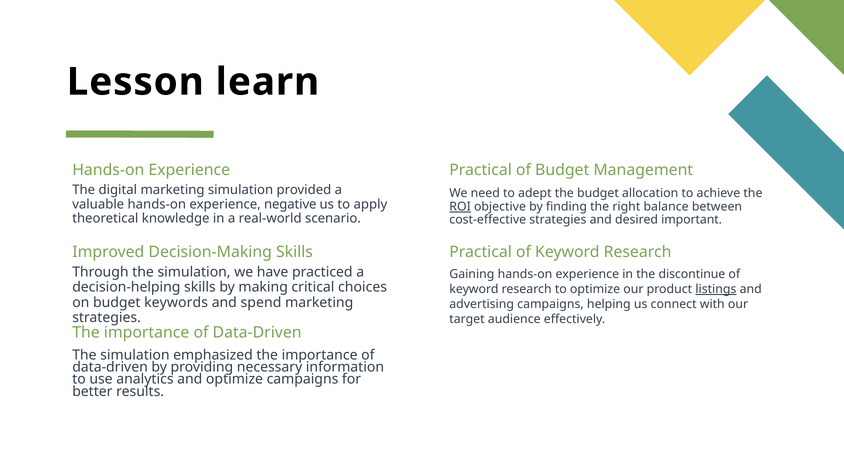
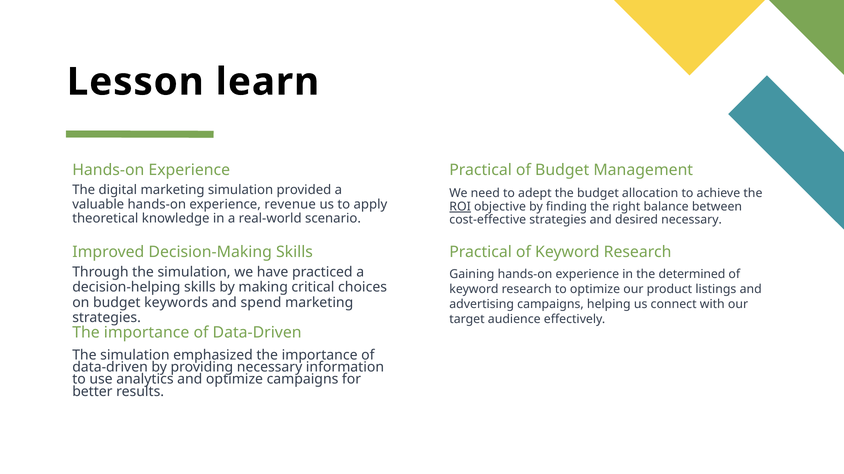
negative: negative -> revenue
desired important: important -> necessary
discontinue: discontinue -> determined
listings underline: present -> none
